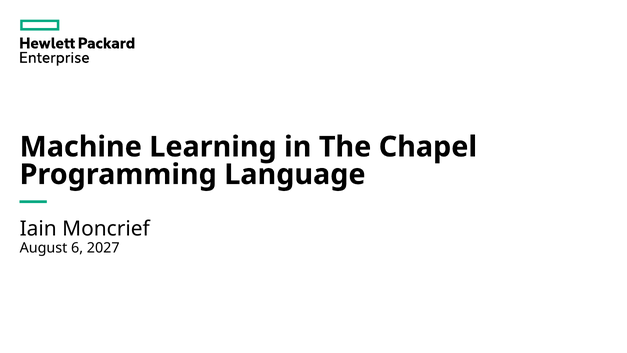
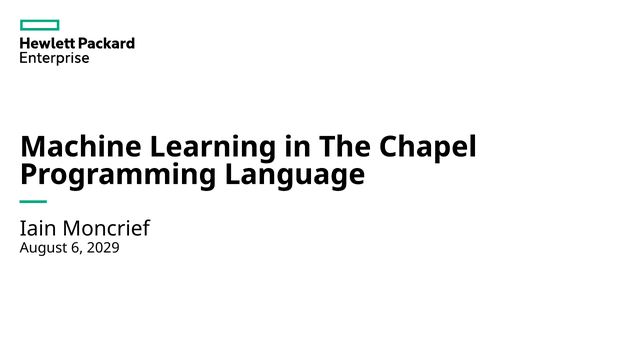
2027: 2027 -> 2029
